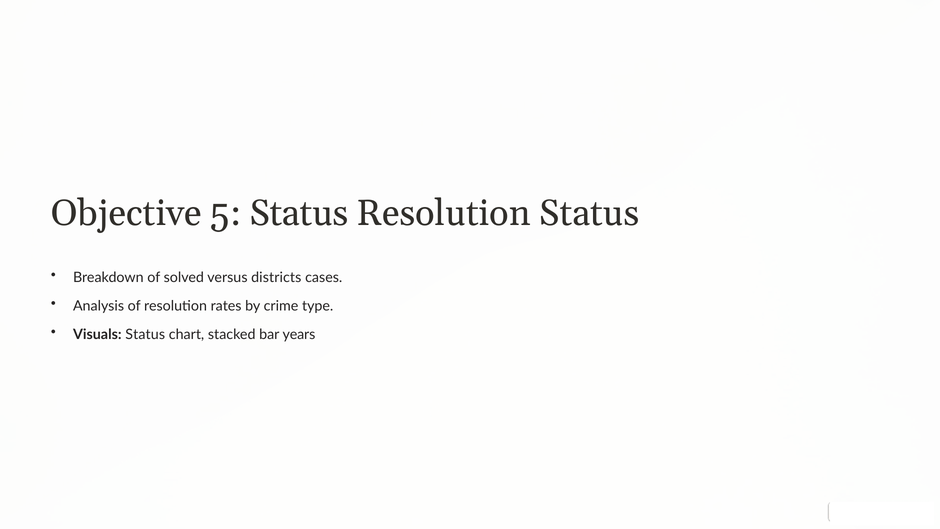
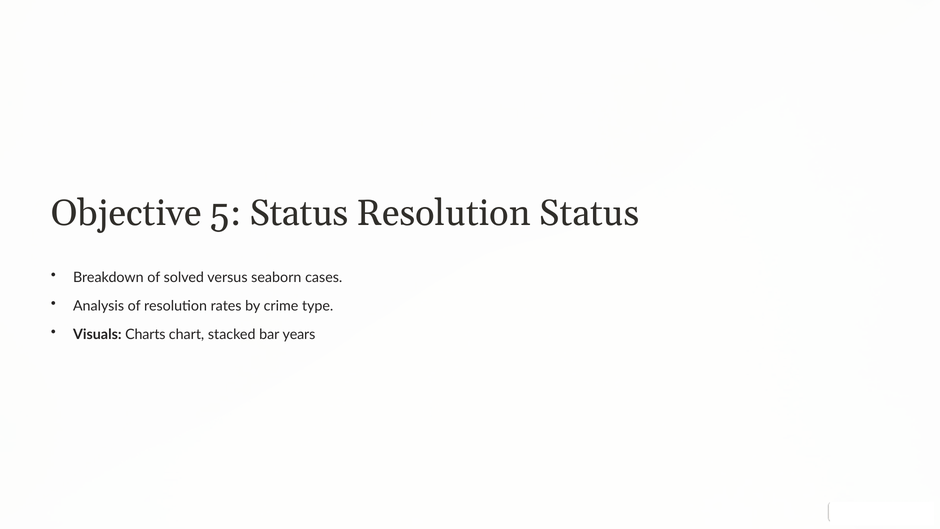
districts: districts -> seaborn
Visuals Status: Status -> Charts
